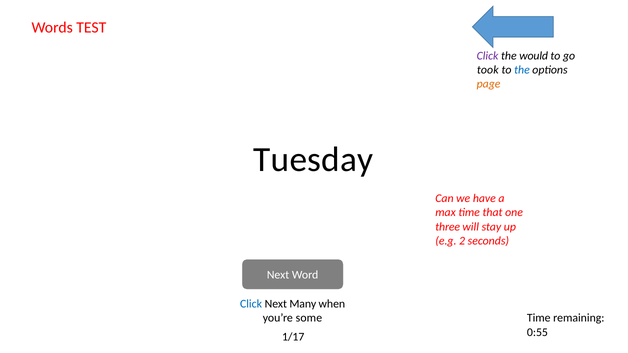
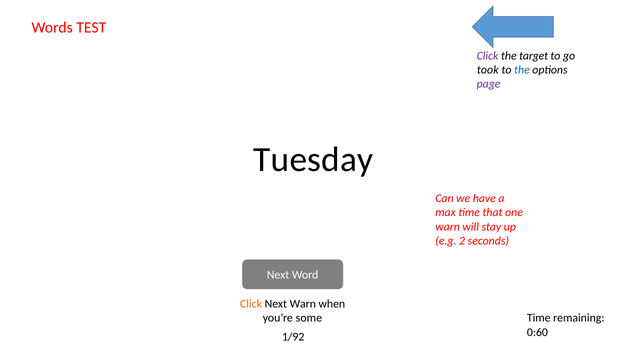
would: would -> target
page colour: orange -> purple
three at (448, 227): three -> warn
Click at (251, 304) colour: blue -> orange
Next Many: Many -> Warn
0:55: 0:55 -> 0:60
1/17: 1/17 -> 1/92
